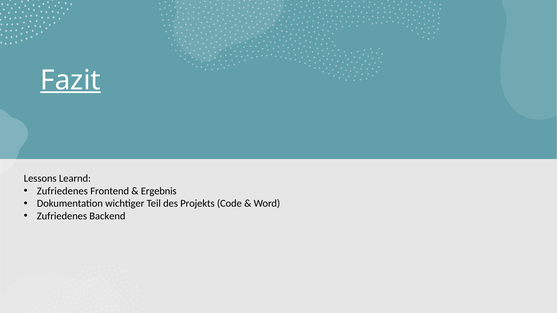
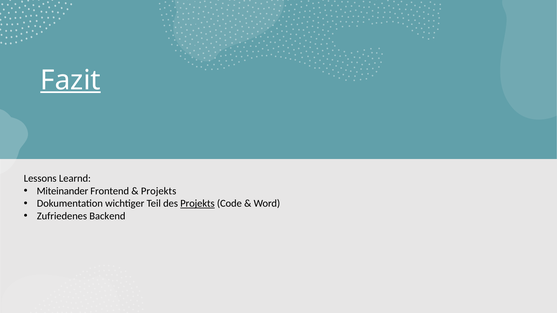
Zufriedenes at (62, 191): Zufriedenes -> Miteinander
Ergebnis at (159, 191): Ergebnis -> Projekts
Projekts at (197, 204) underline: none -> present
